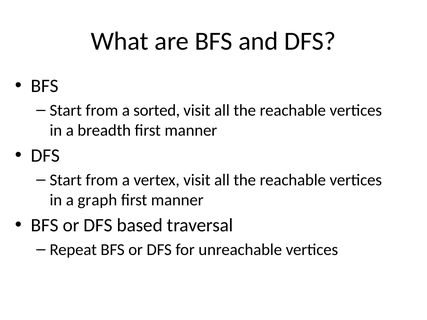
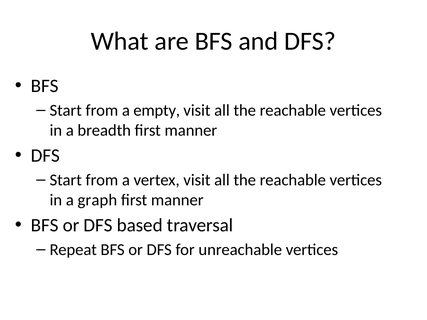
sorted: sorted -> empty
